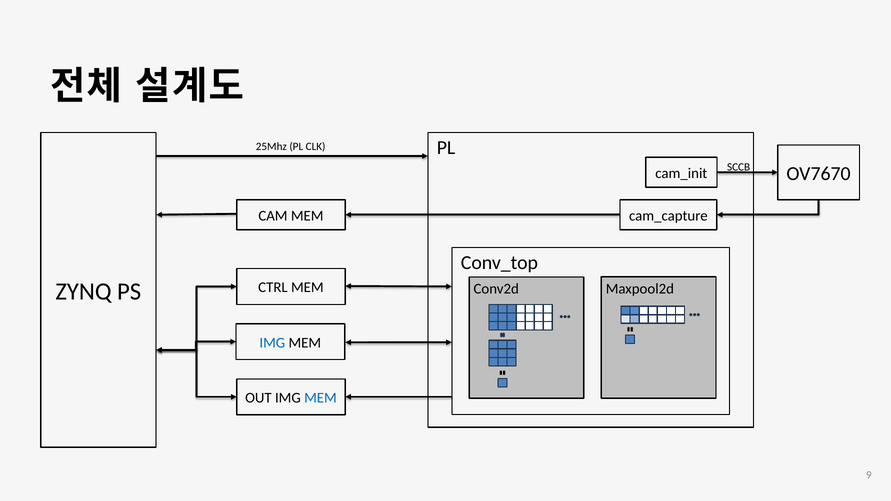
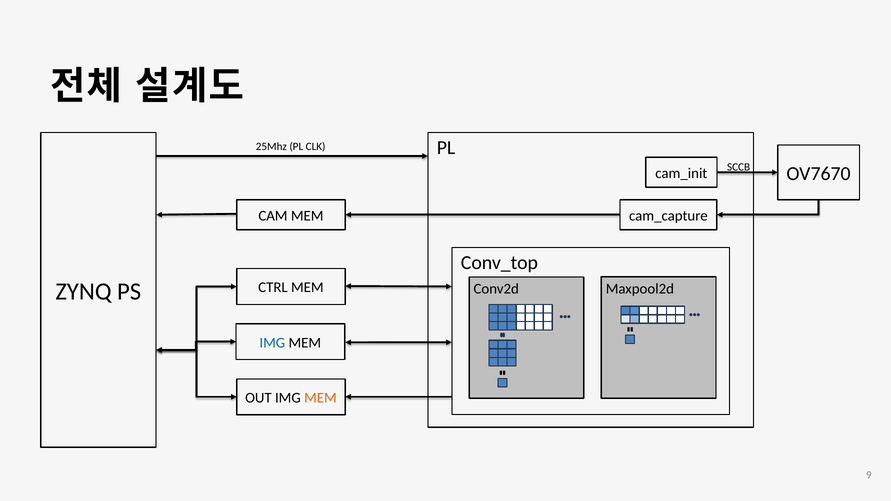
MEM at (320, 398) colour: blue -> orange
